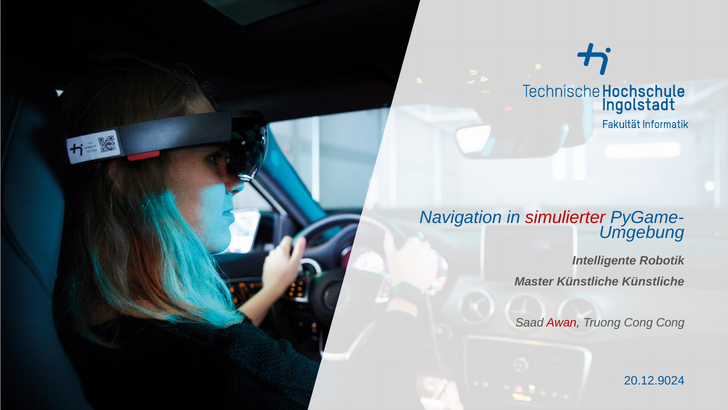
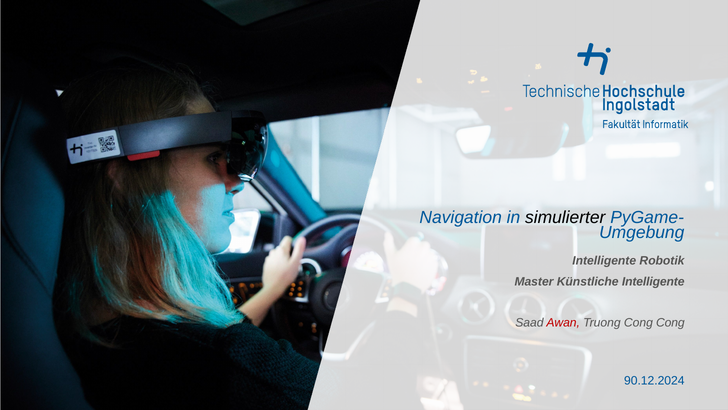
simulierter colour: red -> black
Künstliche Künstliche: Künstliche -> Intelligente
20.12.9024: 20.12.9024 -> 90.12.2024
